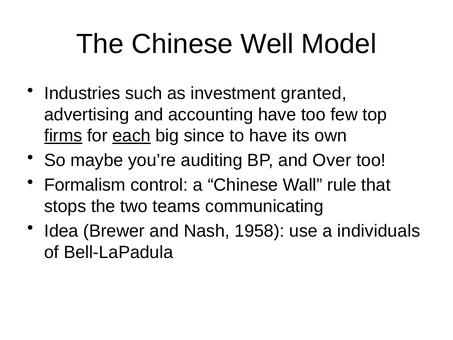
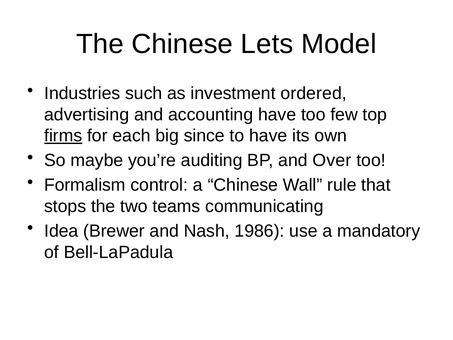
Well: Well -> Lets
granted: granted -> ordered
each underline: present -> none
1958: 1958 -> 1986
individuals: individuals -> mandatory
